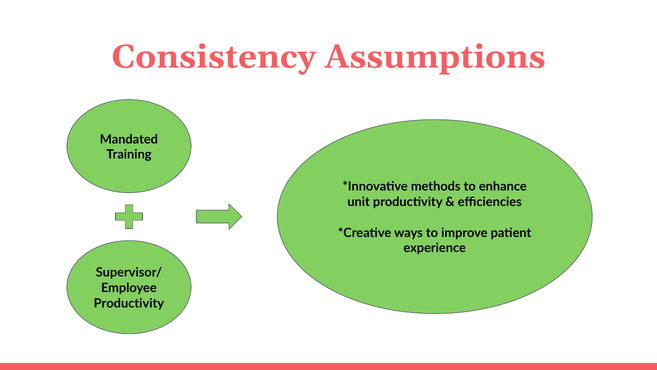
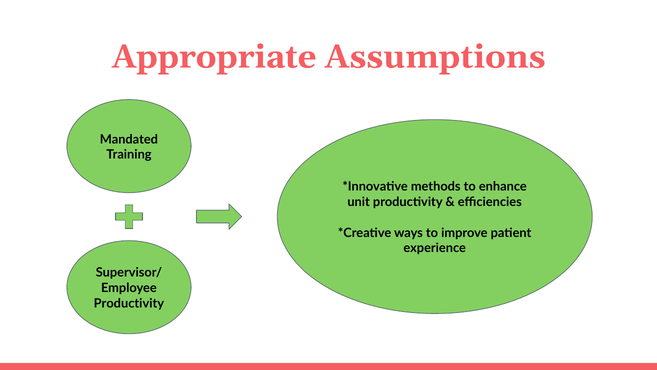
Consistency: Consistency -> Appropriate
